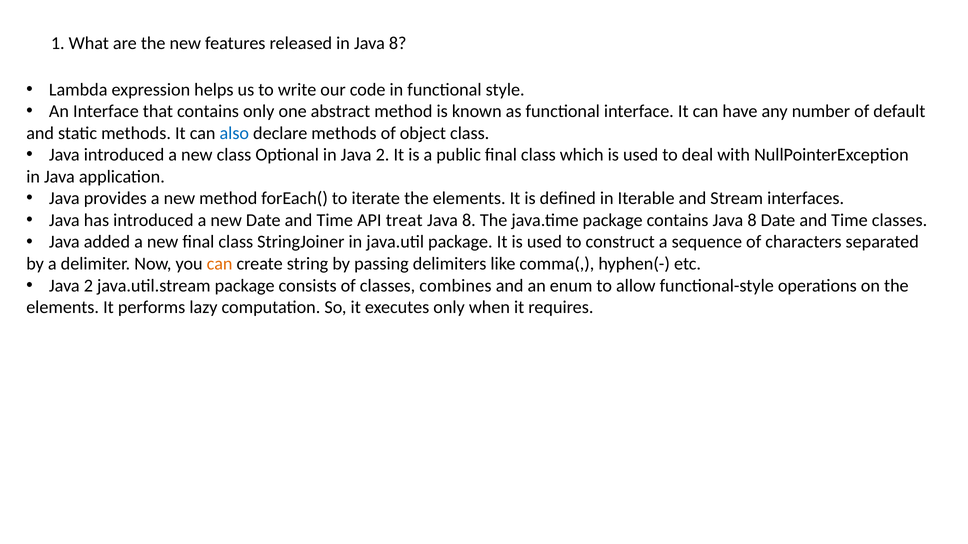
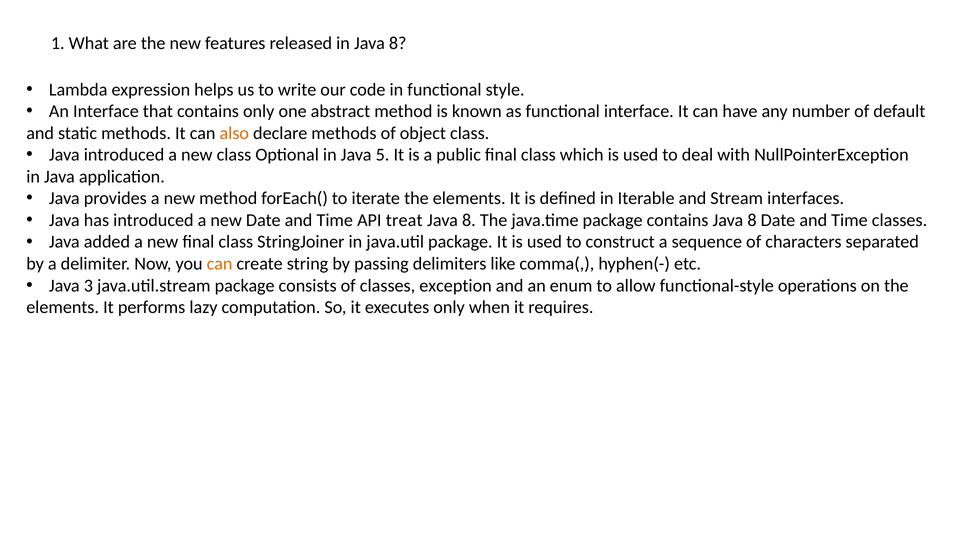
also colour: blue -> orange
in Java 2: 2 -> 5
2 at (88, 286): 2 -> 3
combines: combines -> exception
